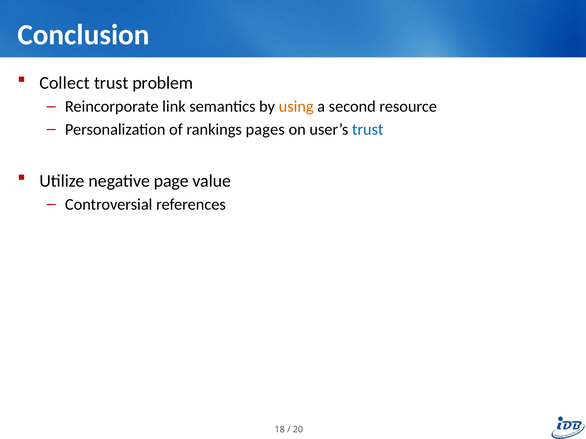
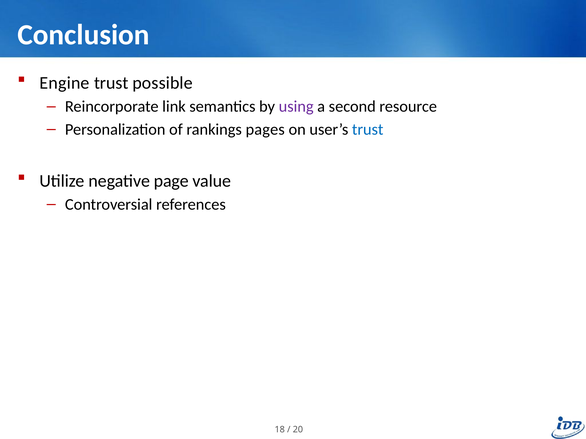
Collect: Collect -> Engine
problem: problem -> possible
using colour: orange -> purple
